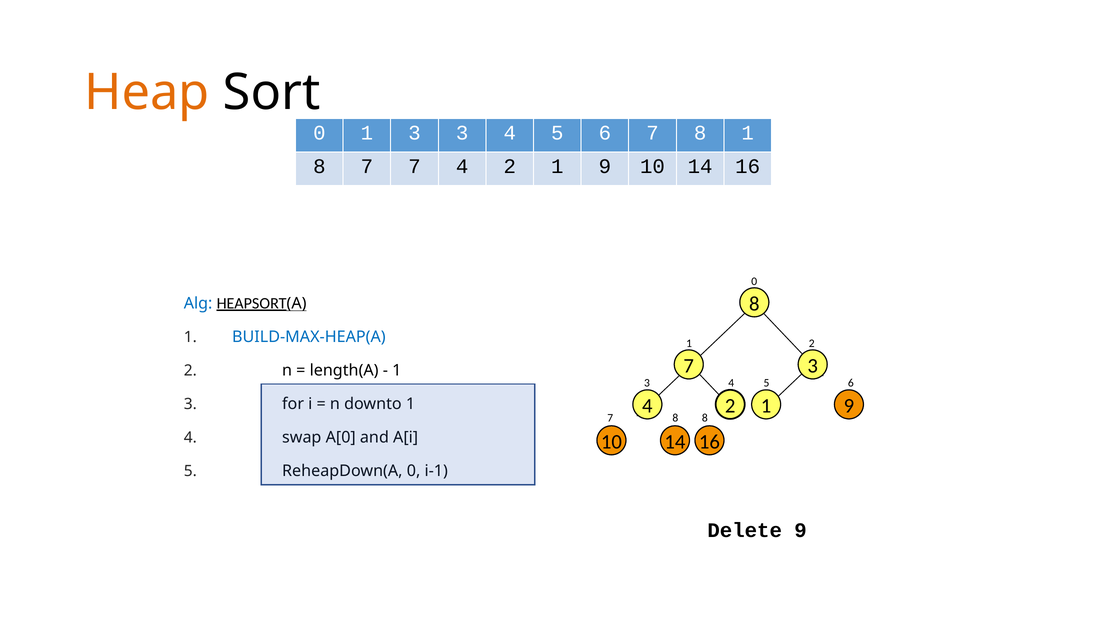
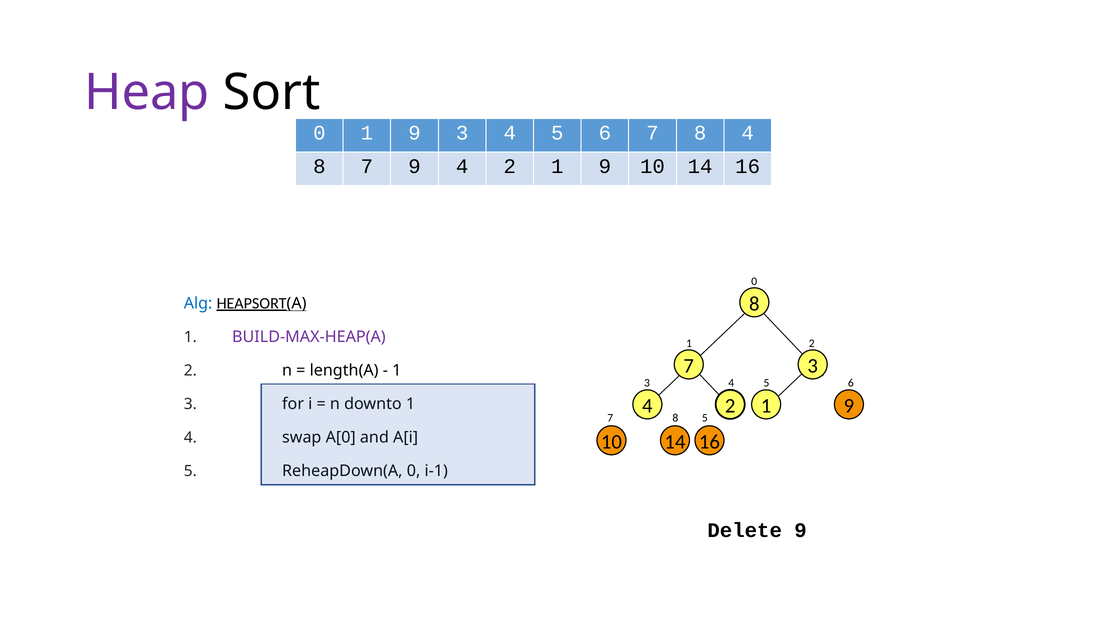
Heap colour: orange -> purple
0 1 3: 3 -> 9
8 1: 1 -> 4
7 7: 7 -> 9
BUILD-MAX-HEAP(A colour: blue -> purple
8 8: 8 -> 5
